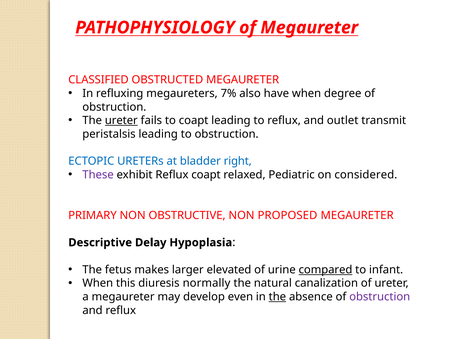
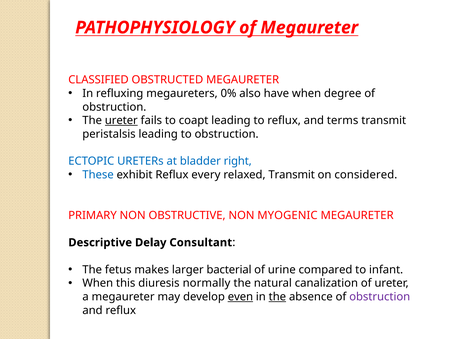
7%: 7% -> 0%
outlet: outlet -> terms
These colour: purple -> blue
Reflux coapt: coapt -> every
relaxed Pediatric: Pediatric -> Transmit
PROPOSED: PROPOSED -> MYOGENIC
Hypoplasia: Hypoplasia -> Consultant
elevated: elevated -> bacterial
compared underline: present -> none
even underline: none -> present
